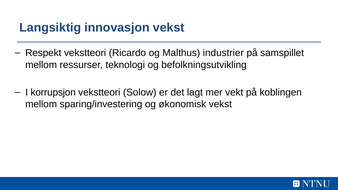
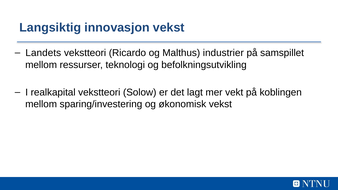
Respekt: Respekt -> Landets
korrupsjon: korrupsjon -> realkapital
